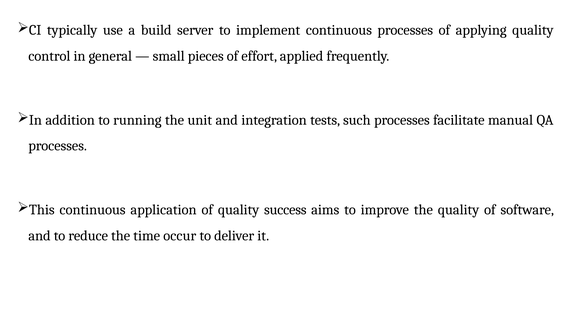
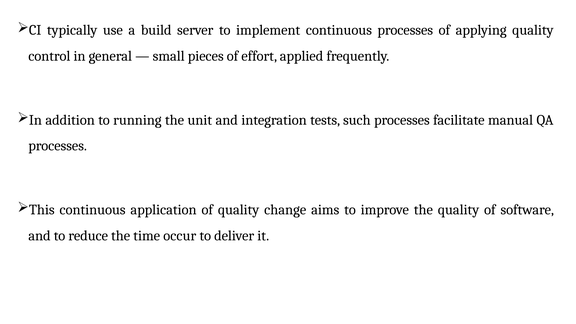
success: success -> change
